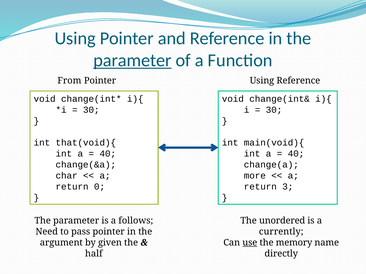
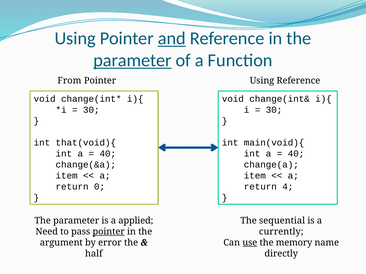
and underline: none -> present
char at (67, 176): char -> item
more at (255, 176): more -> item
3: 3 -> 4
follows: follows -> applied
unordered: unordered -> sequential
pointer at (109, 232) underline: none -> present
given: given -> error
